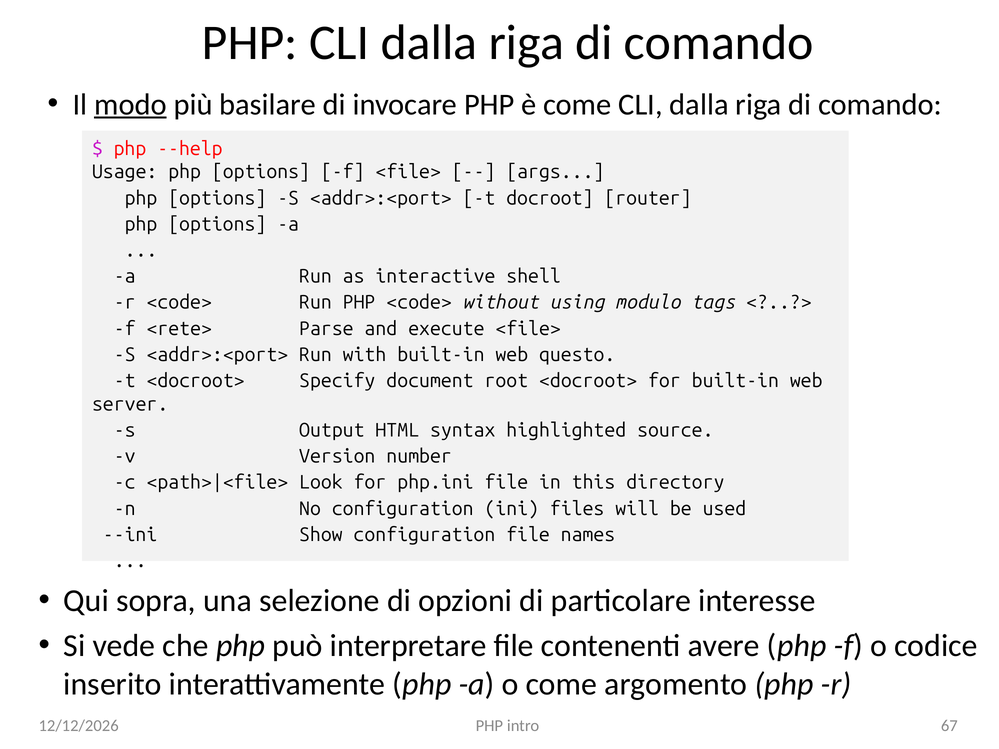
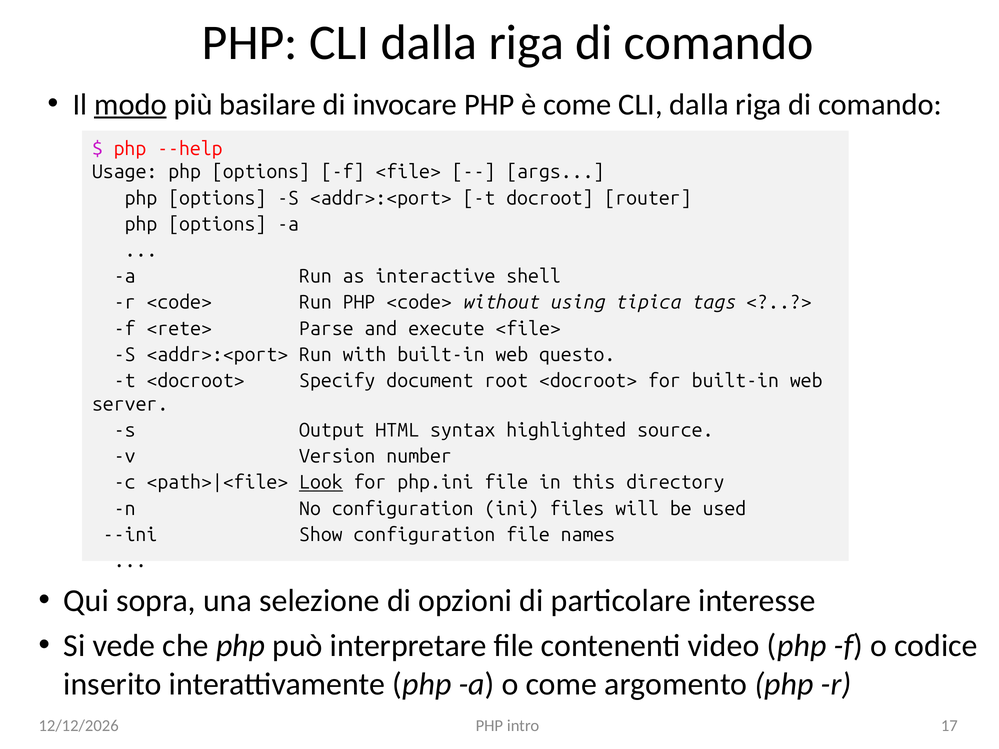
modulo: modulo -> tipica
Look underline: none -> present
avere: avere -> video
67: 67 -> 17
